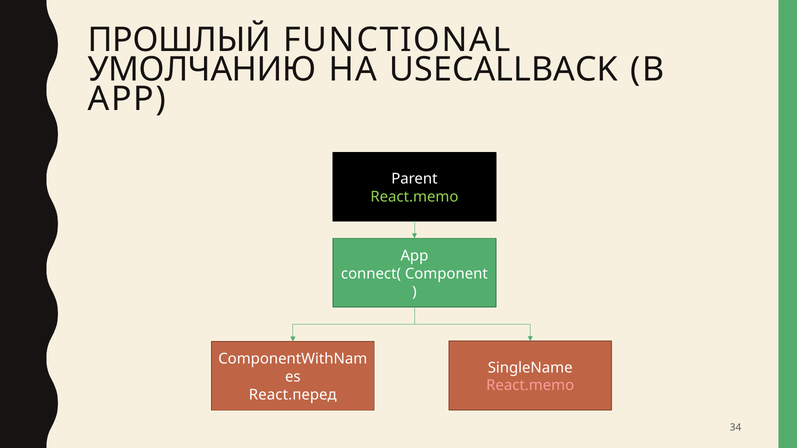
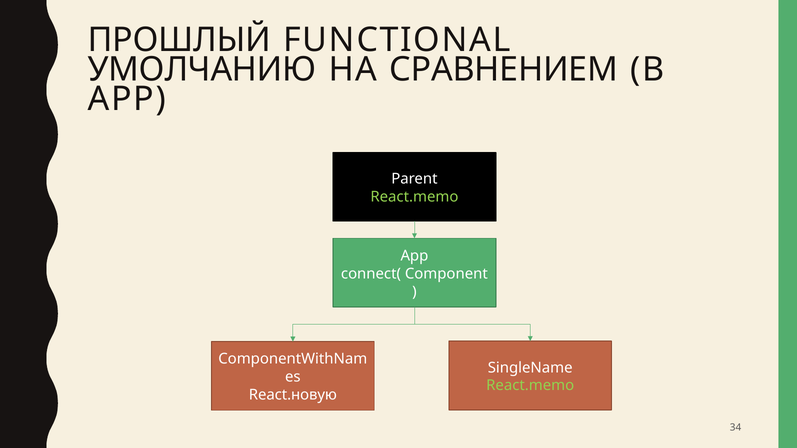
USECALLBACK: USECALLBACK -> СРАВНЕНИЕМ
React.memo at (530, 386) colour: pink -> light green
React.перед: React.перед -> React.новую
